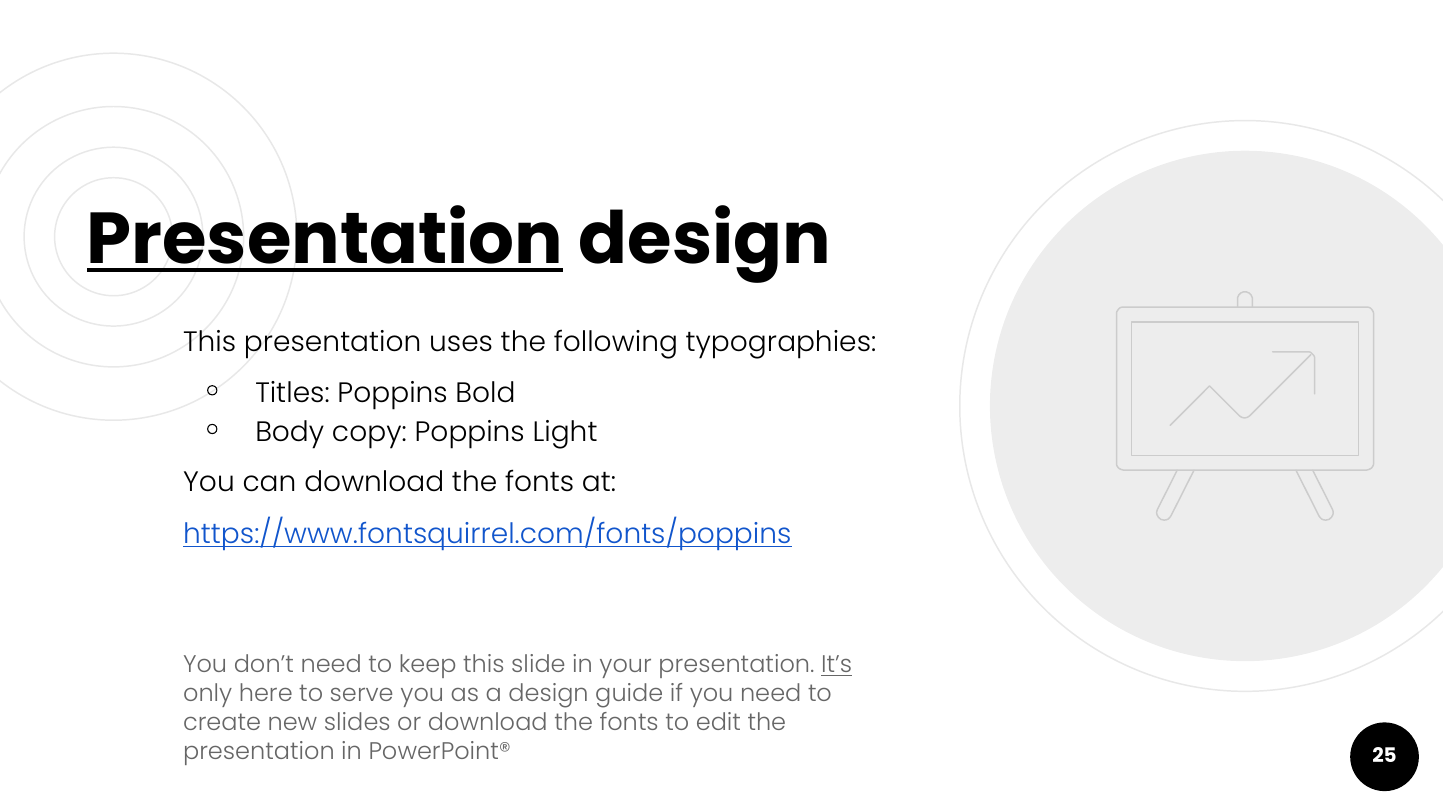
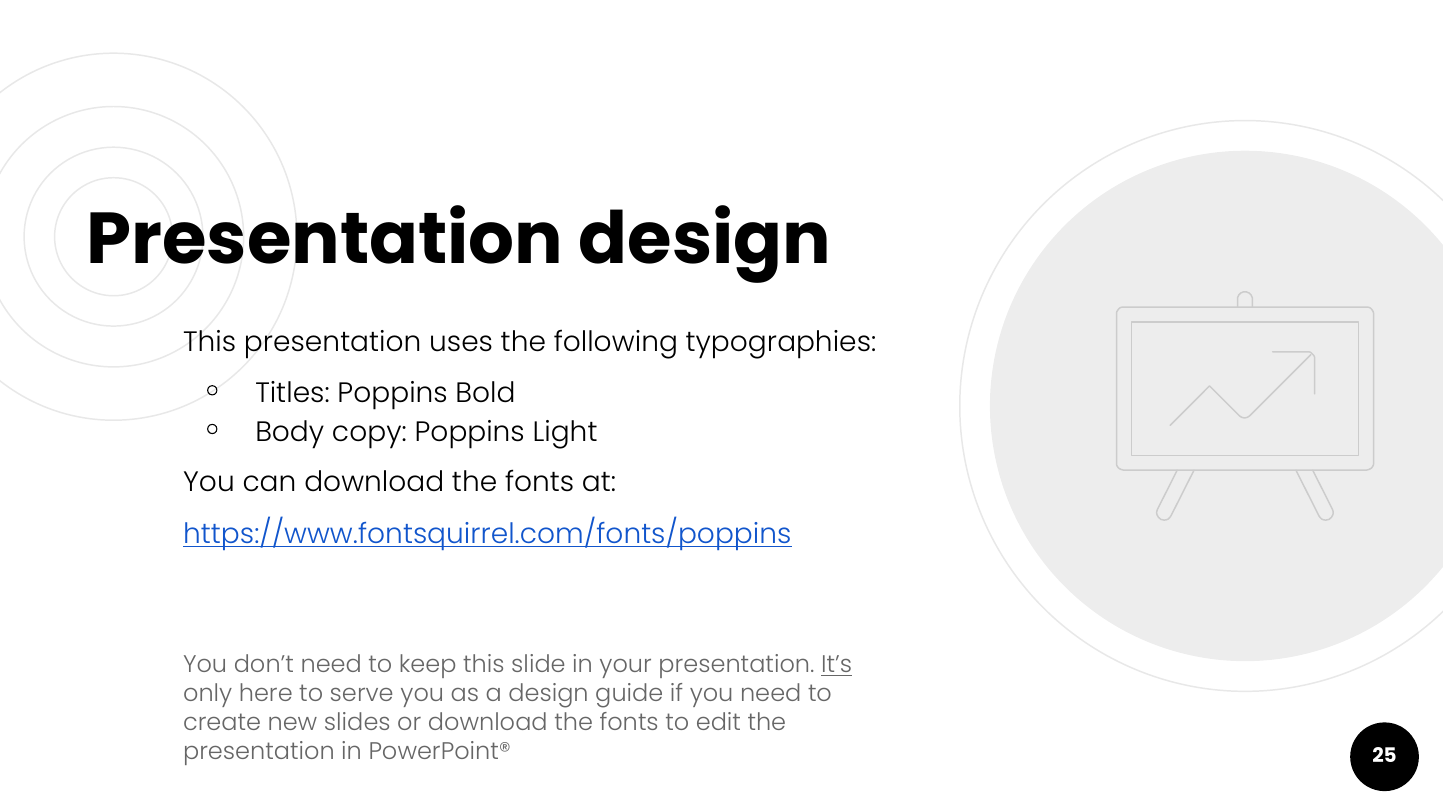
Presentation at (325, 239) underline: present -> none
